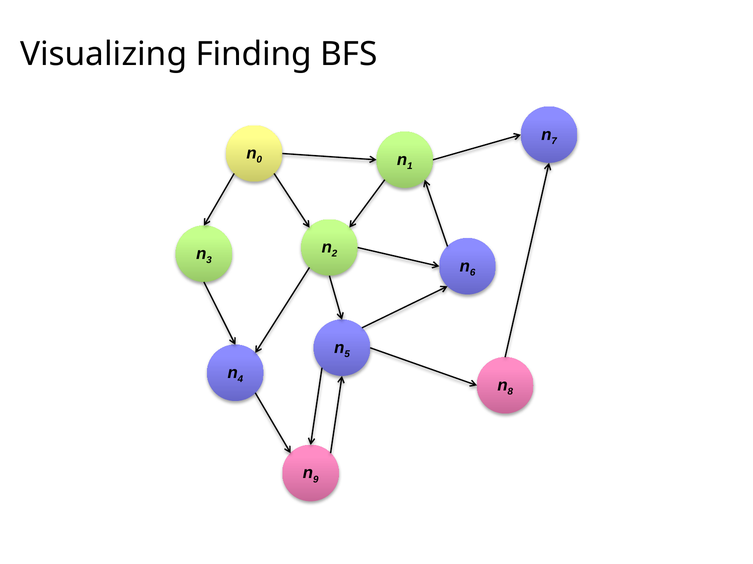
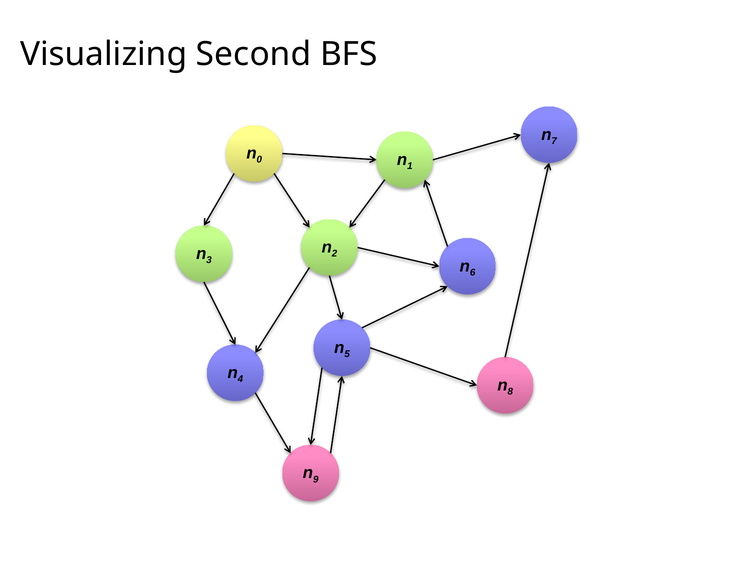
Finding: Finding -> Second
